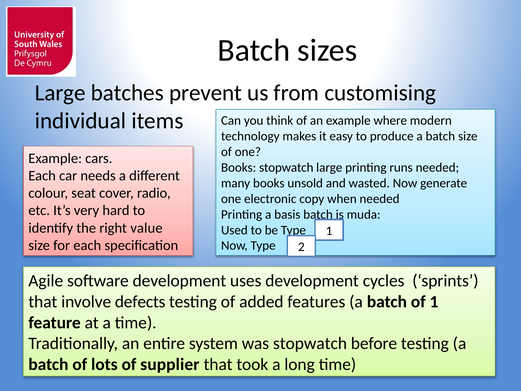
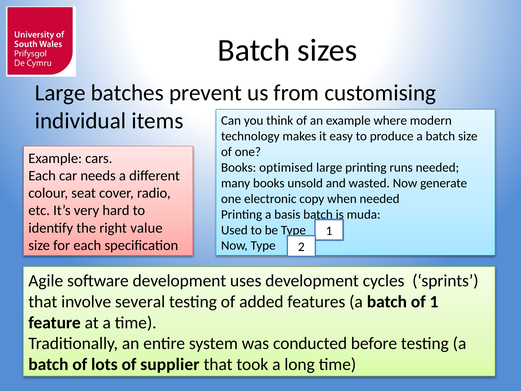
Books stopwatch: stopwatch -> optimised
defects: defects -> several
was stopwatch: stopwatch -> conducted
